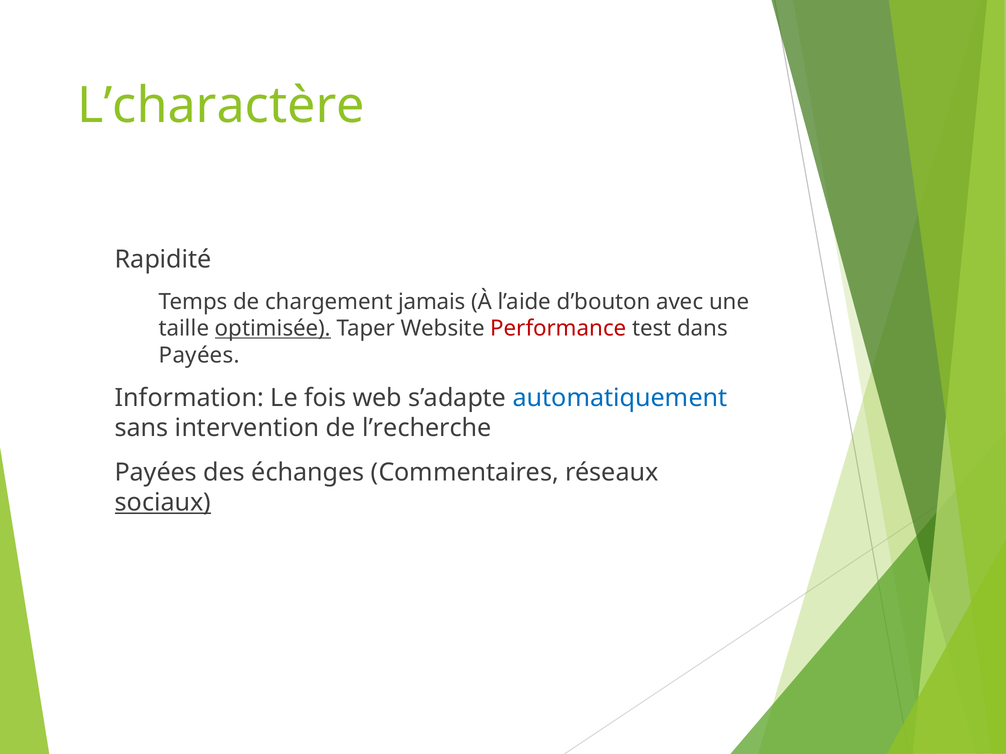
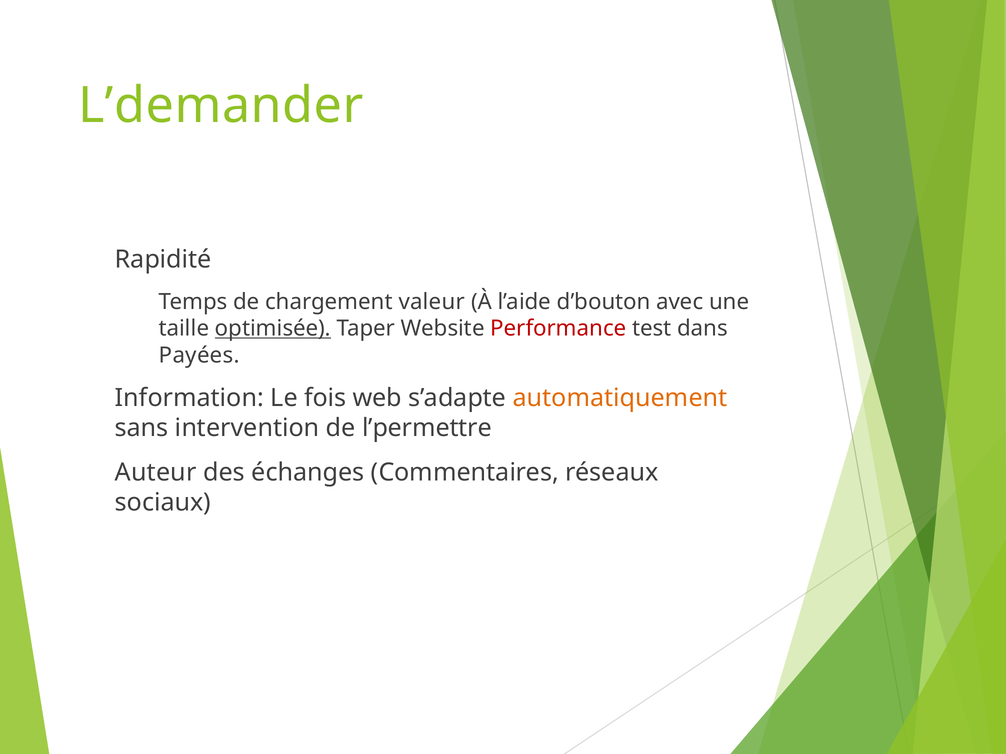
L’charactère: L’charactère -> L’demander
jamais: jamais -> valeur
automatiquement colour: blue -> orange
l’recherche: l’recherche -> l’permettre
Payées at (156, 473): Payées -> Auteur
sociaux underline: present -> none
